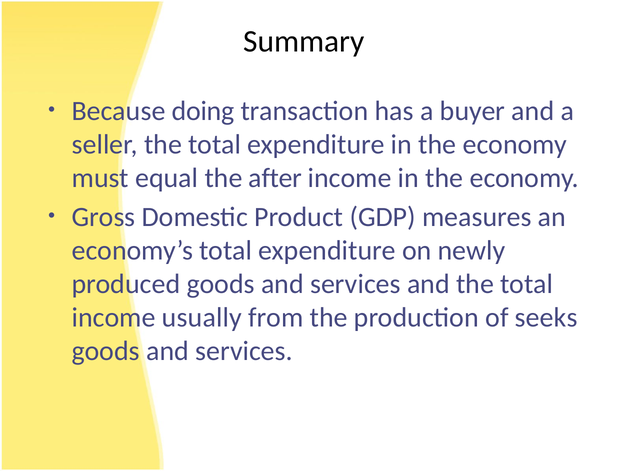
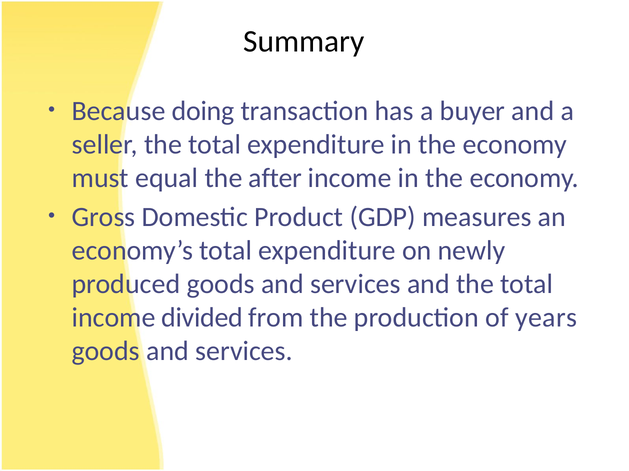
usually: usually -> divided
seeks: seeks -> years
